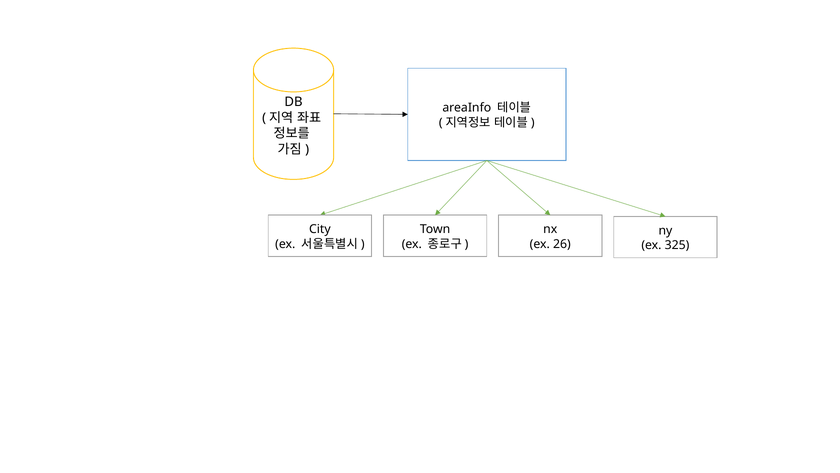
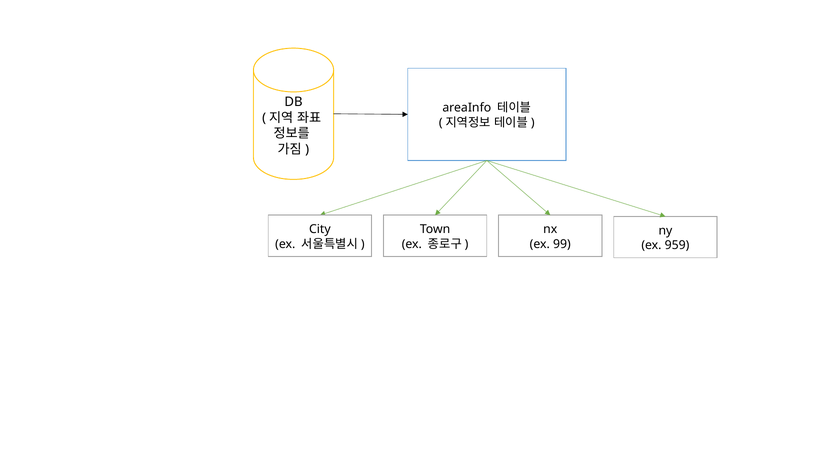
26: 26 -> 99
325: 325 -> 959
